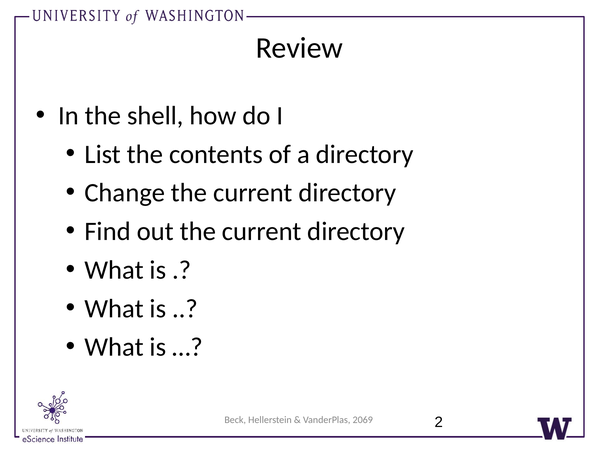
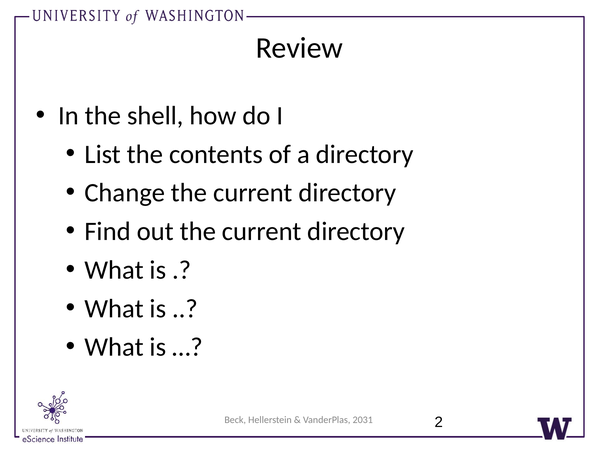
2069: 2069 -> 2031
